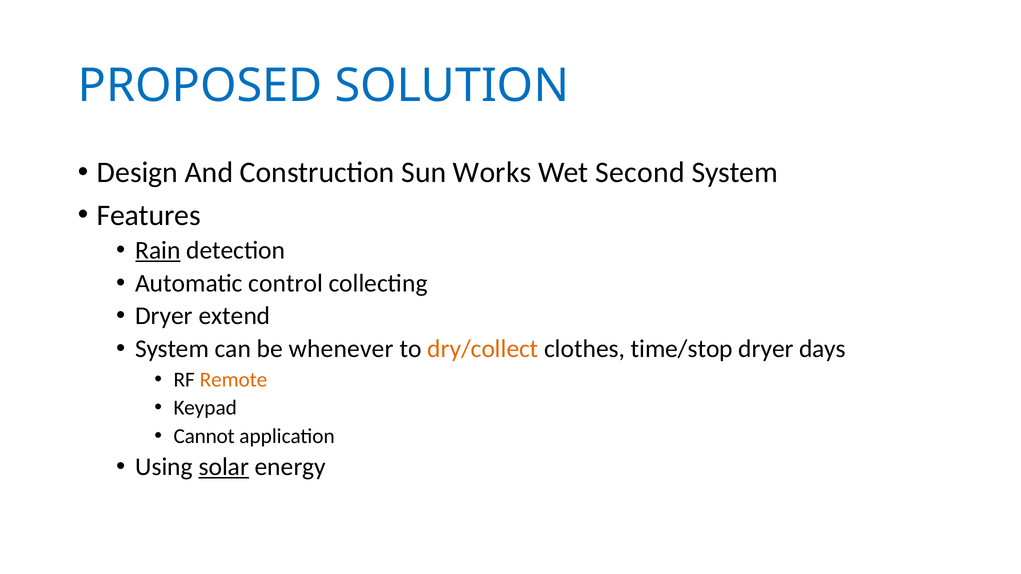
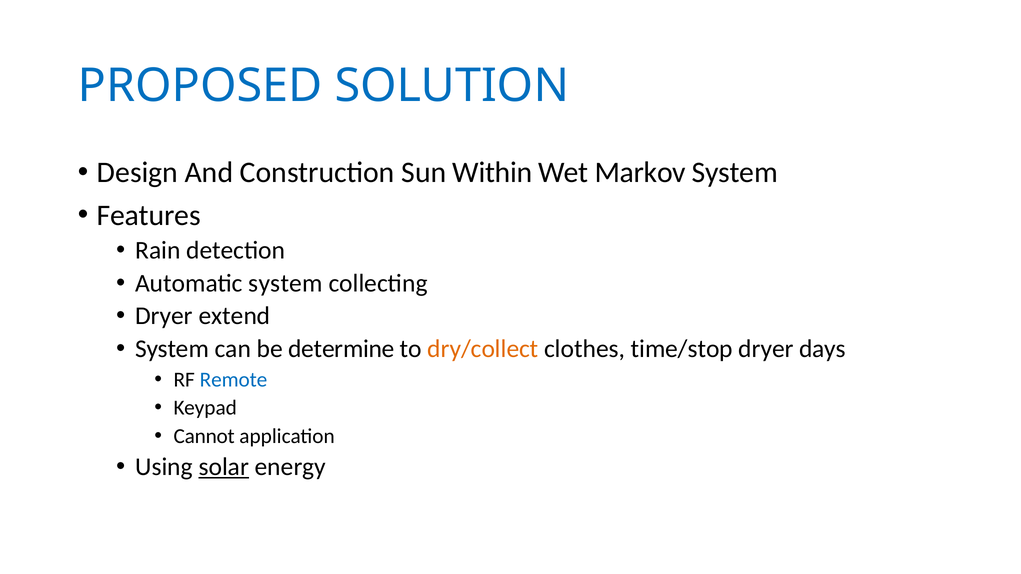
Works: Works -> Within
Second: Second -> Markov
Rain underline: present -> none
Automatic control: control -> system
whenever: whenever -> determine
Remote colour: orange -> blue
